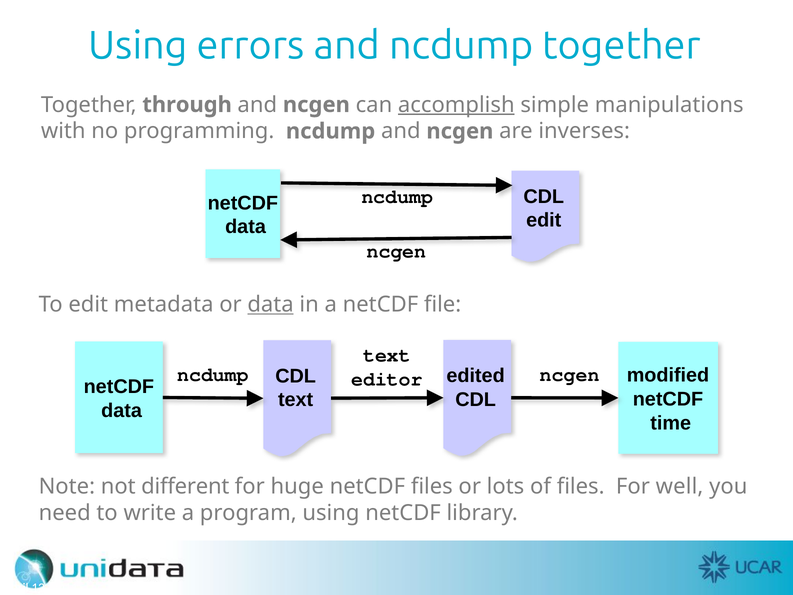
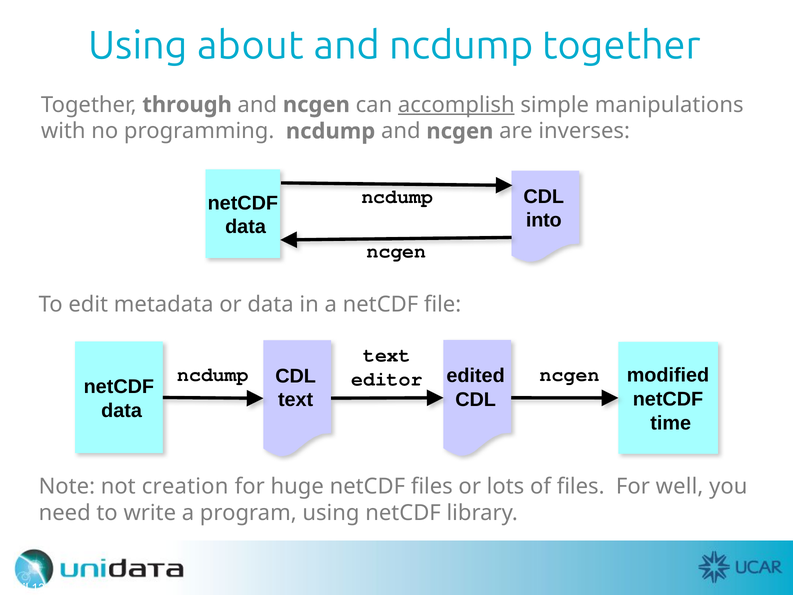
errors: errors -> about
edit at (544, 220): edit -> into
data at (271, 304) underline: present -> none
different: different -> creation
